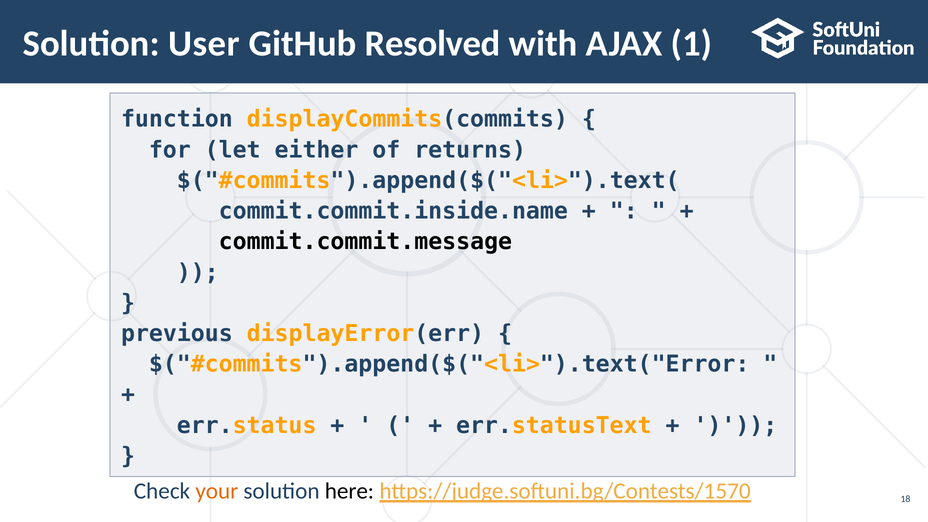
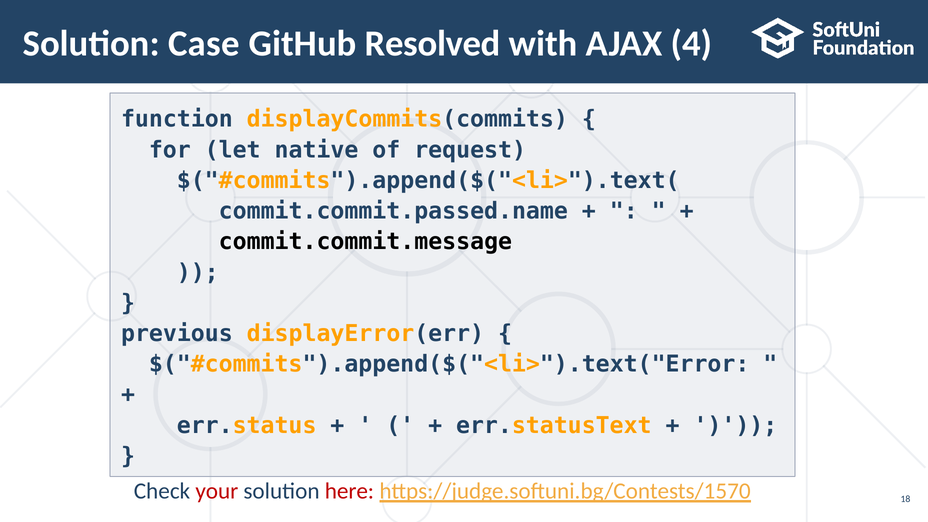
User: User -> Case
1: 1 -> 4
either: either -> native
returns: returns -> request
commit.commit.inside.name: commit.commit.inside.name -> commit.commit.passed.name
your colour: orange -> red
here colour: black -> red
